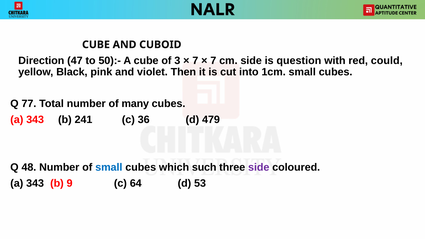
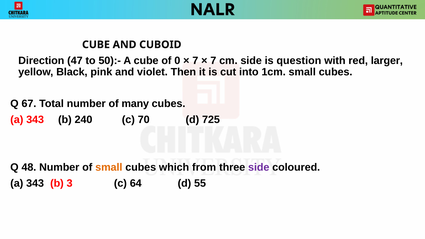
3: 3 -> 0
could: could -> larger
77: 77 -> 67
241: 241 -> 240
36: 36 -> 70
479: 479 -> 725
small at (109, 167) colour: blue -> orange
such: such -> from
9: 9 -> 3
53: 53 -> 55
